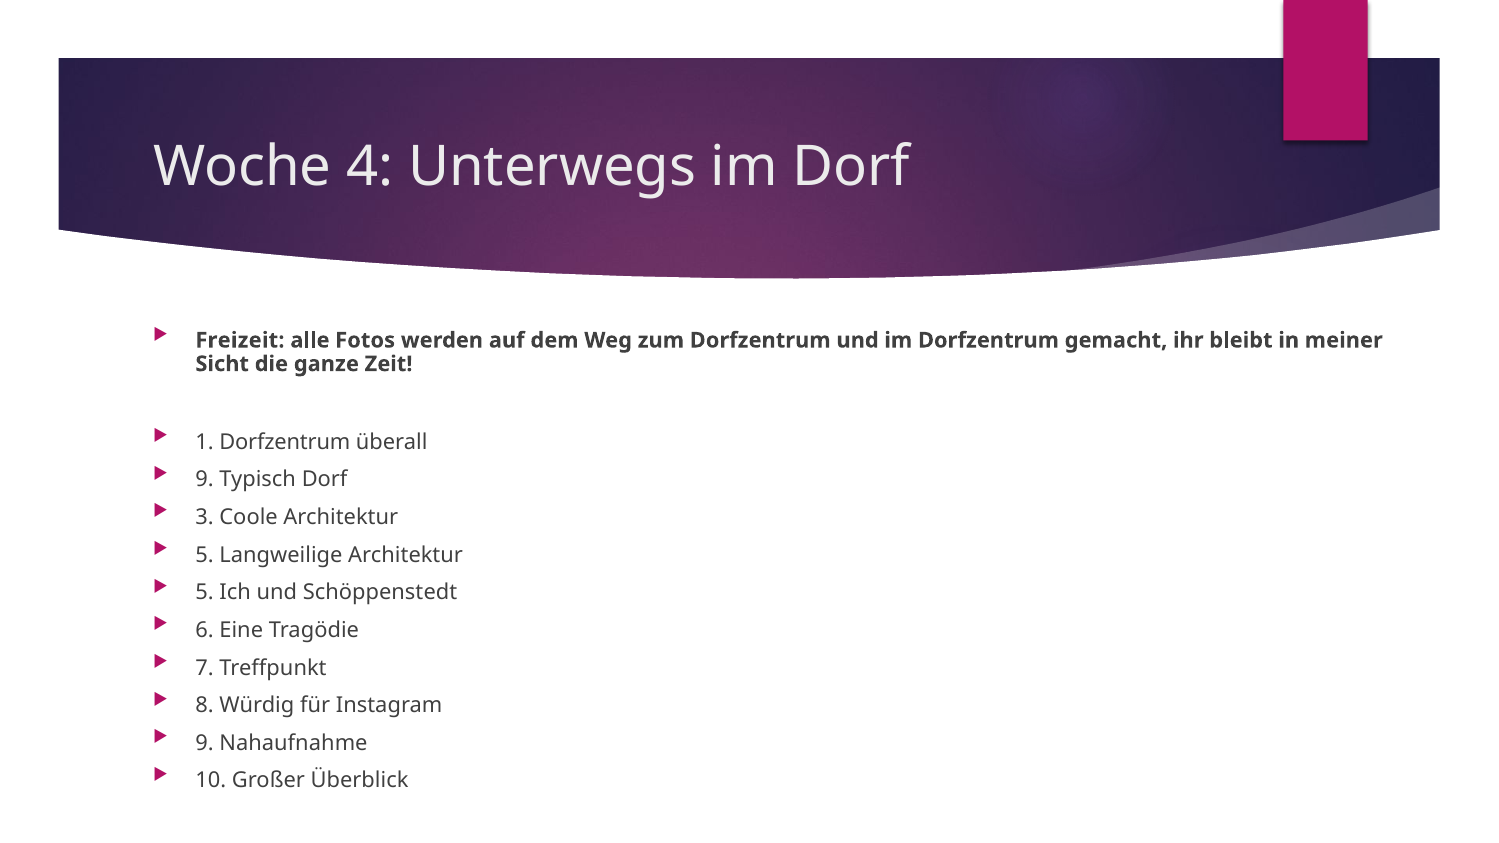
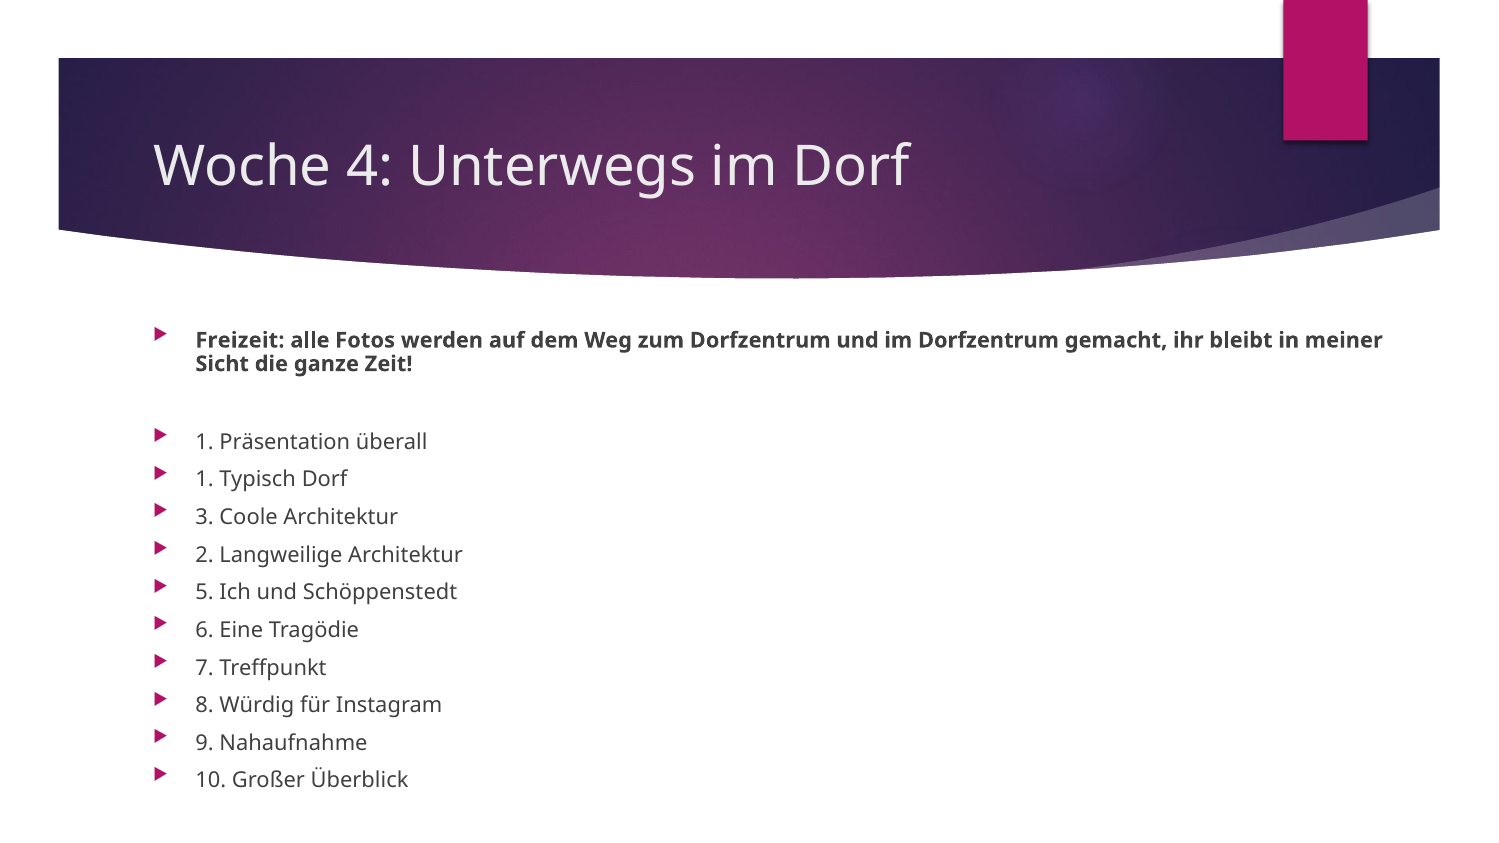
1 Dorfzentrum: Dorfzentrum -> Präsentation
9 at (205, 480): 9 -> 1
5 at (205, 555): 5 -> 2
